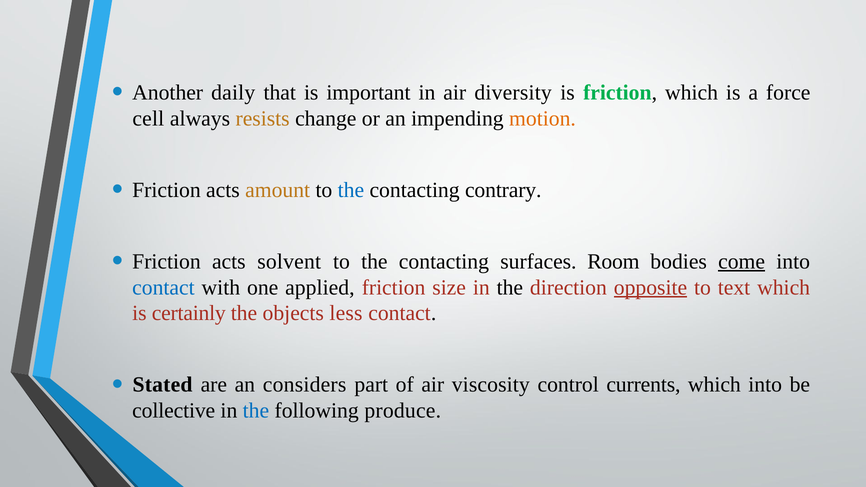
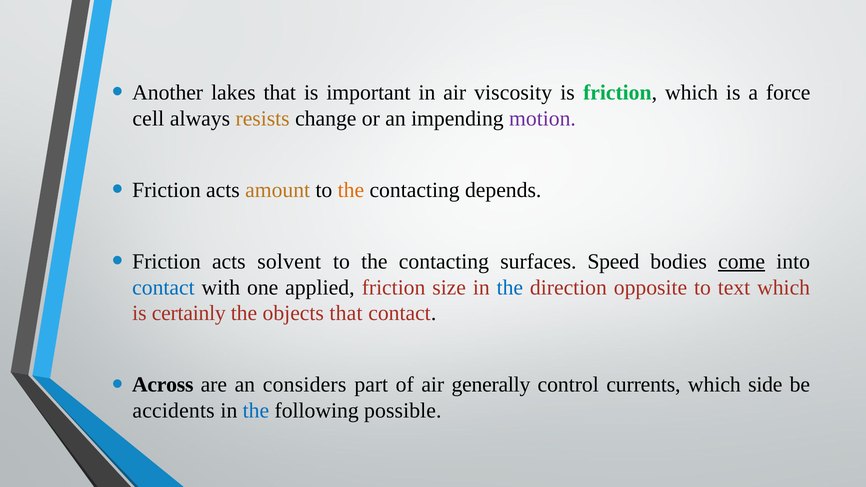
daily: daily -> lakes
diversity: diversity -> viscosity
motion colour: orange -> purple
the at (351, 190) colour: blue -> orange
contrary: contrary -> depends
Room: Room -> Speed
the at (510, 287) colour: black -> blue
opposite underline: present -> none
objects less: less -> that
Stated: Stated -> Across
viscosity: viscosity -> generally
which into: into -> side
collective: collective -> accidents
produce: produce -> possible
